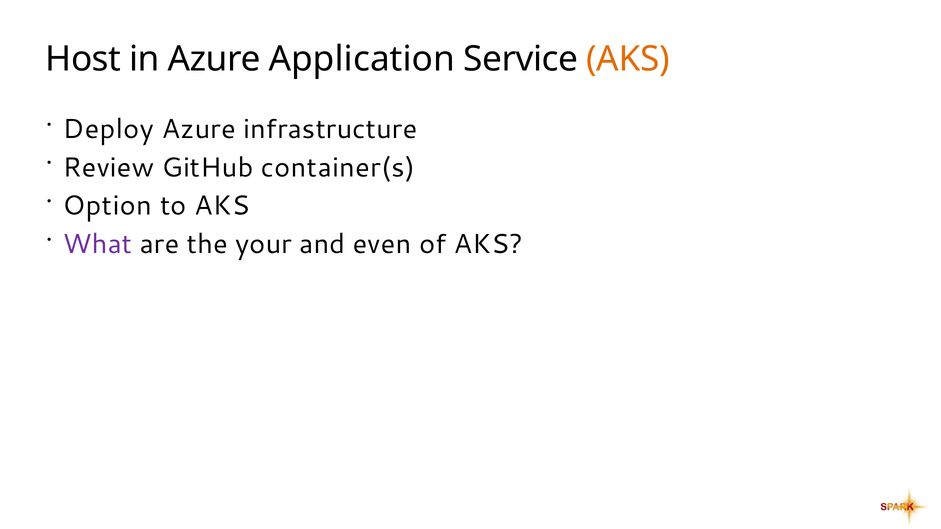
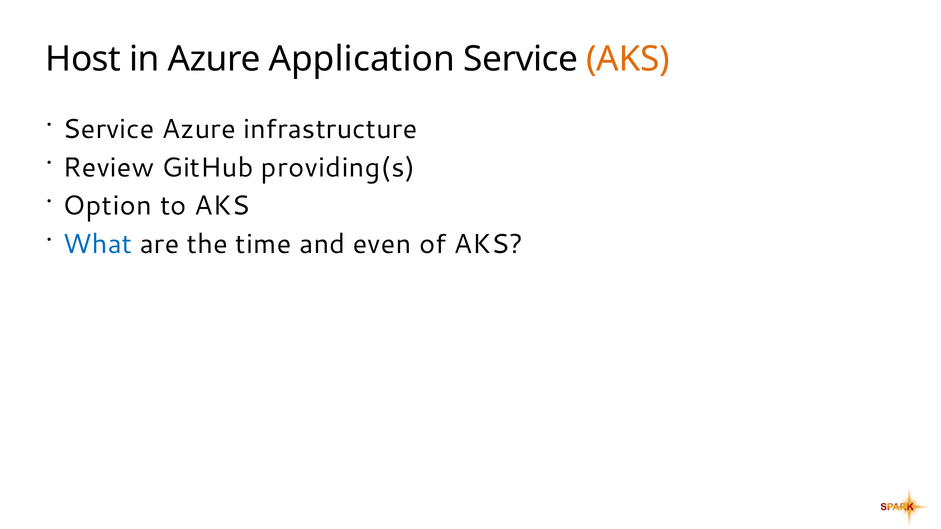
Deploy at (108, 129): Deploy -> Service
container(s: container(s -> providing(s
What colour: purple -> blue
your: your -> time
